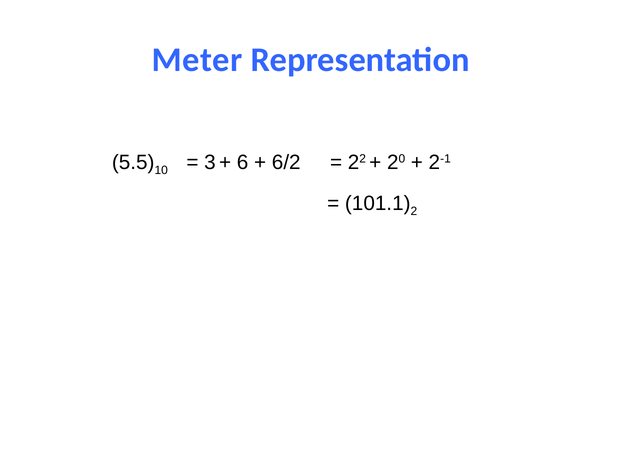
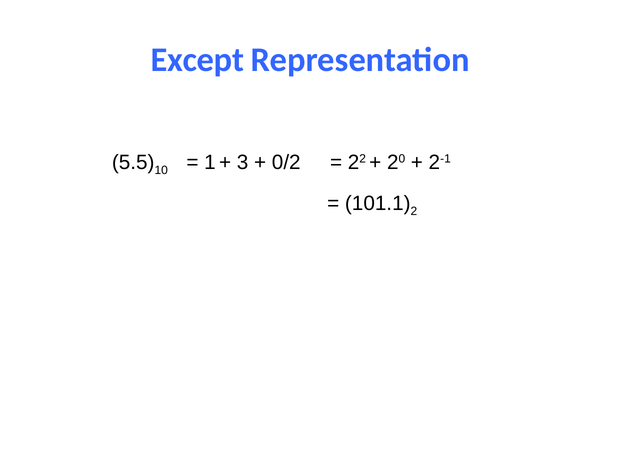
Meter: Meter -> Except
3: 3 -> 1
6: 6 -> 3
6/2: 6/2 -> 0/2
